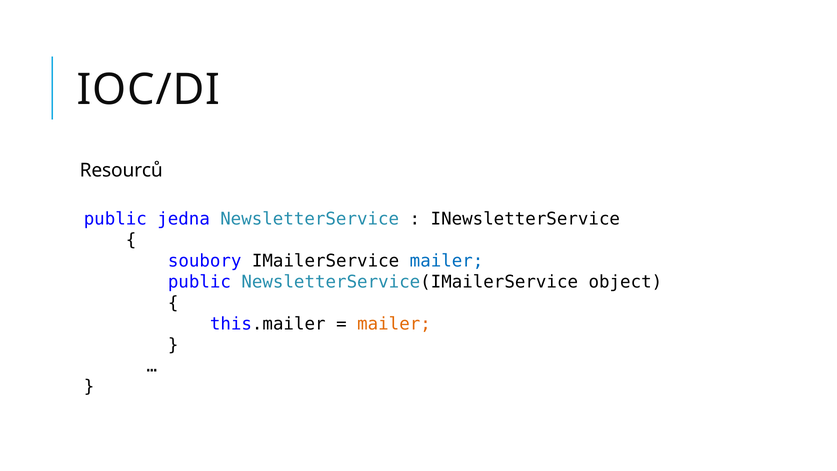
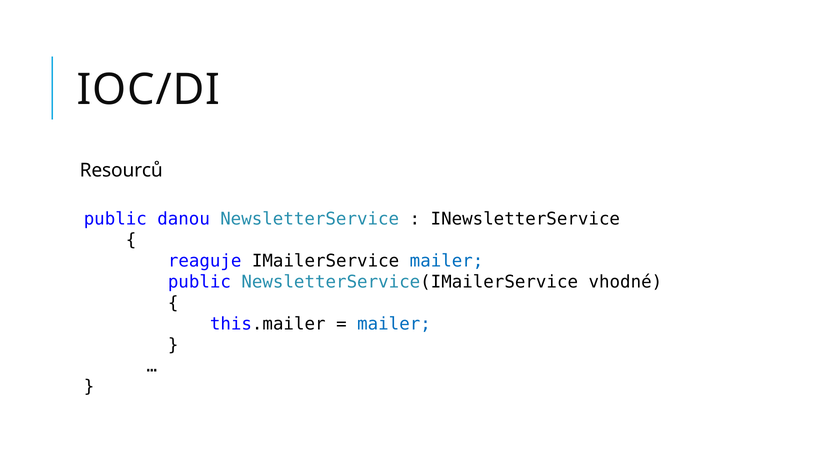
jedna: jedna -> danou
soubory: soubory -> reaguje
object: object -> vhodné
mailer at (394, 324) colour: orange -> blue
